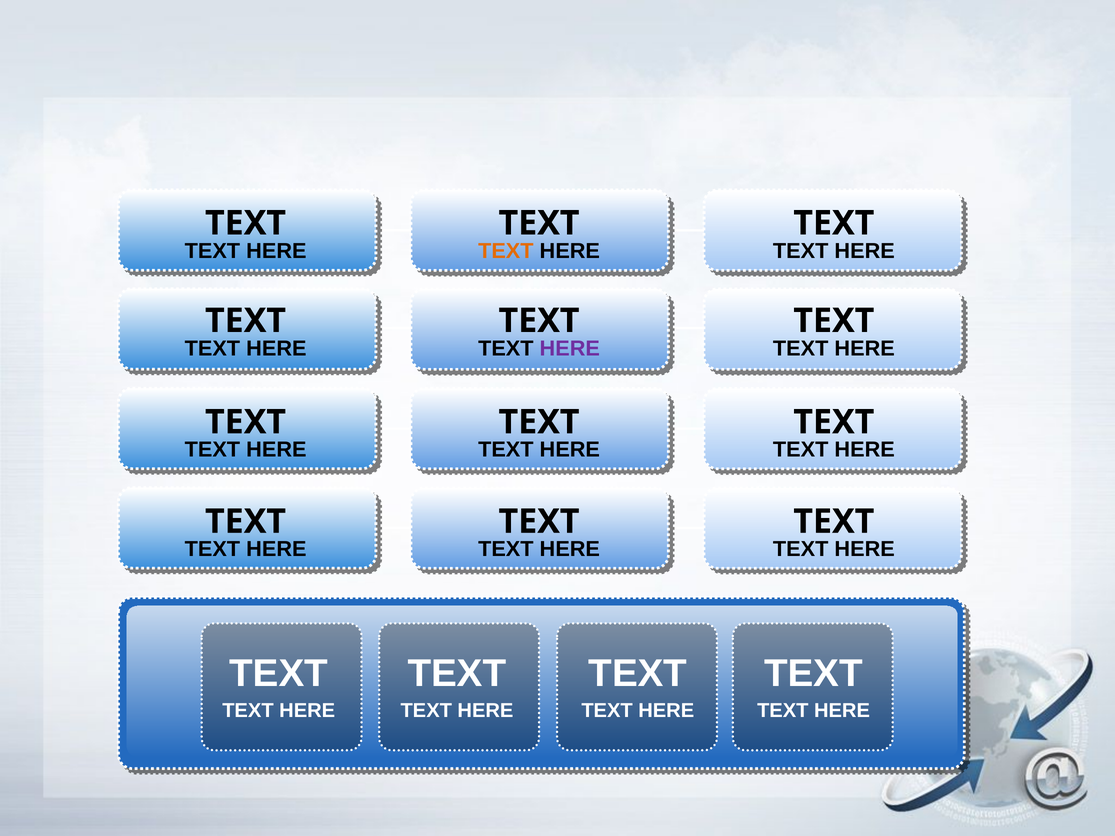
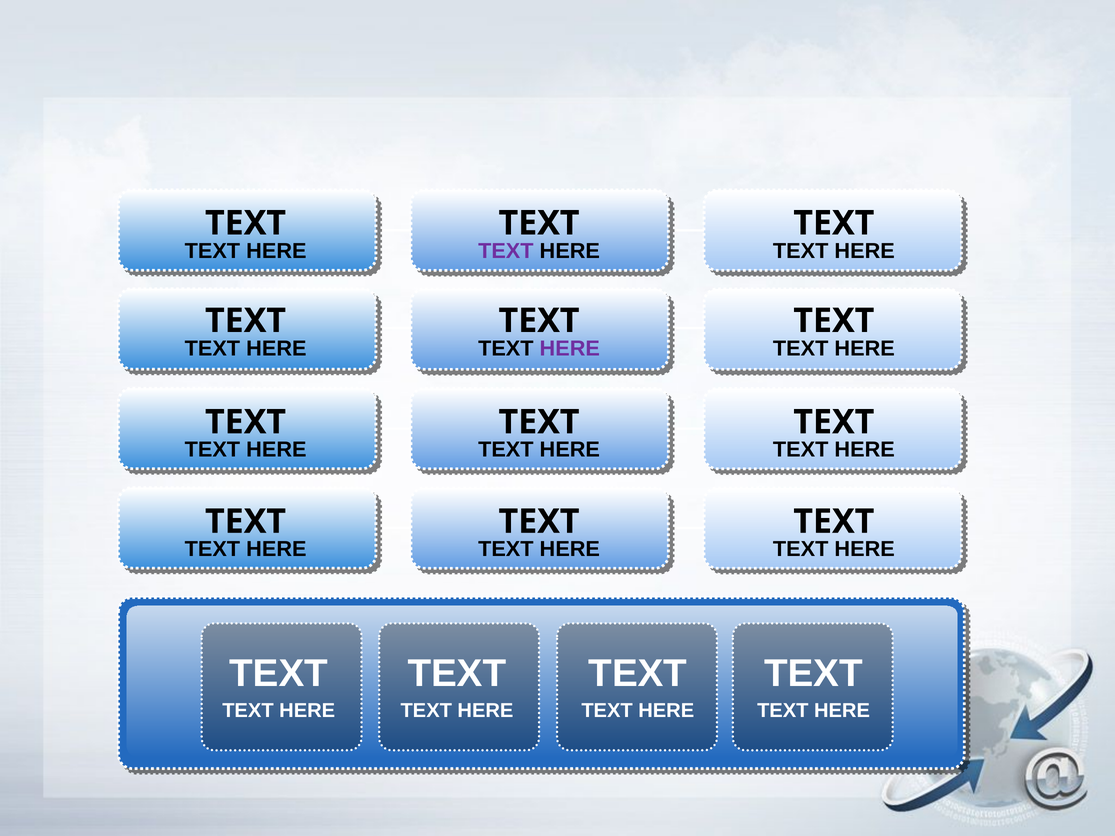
TEXT at (506, 251) colour: orange -> purple
